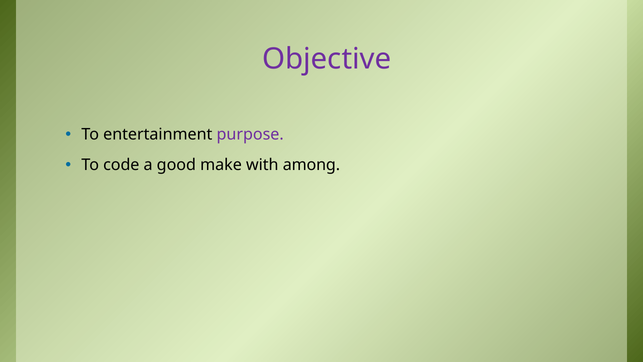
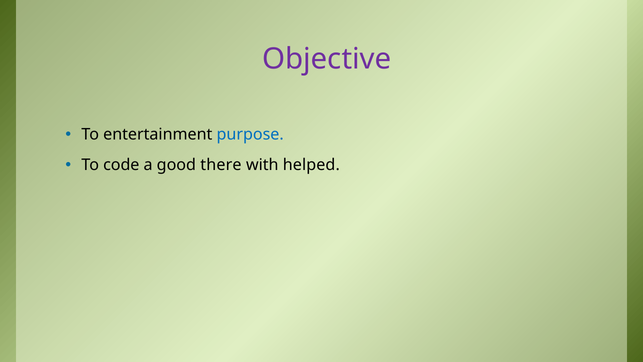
purpose colour: purple -> blue
make: make -> there
among: among -> helped
